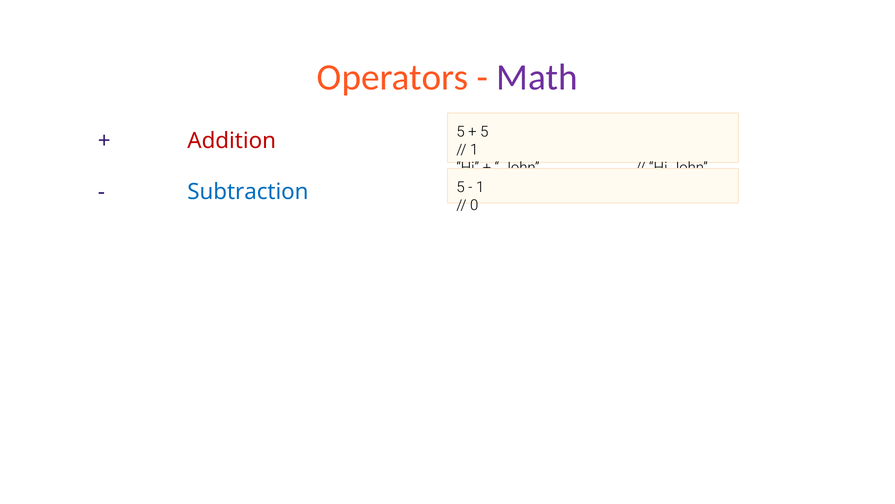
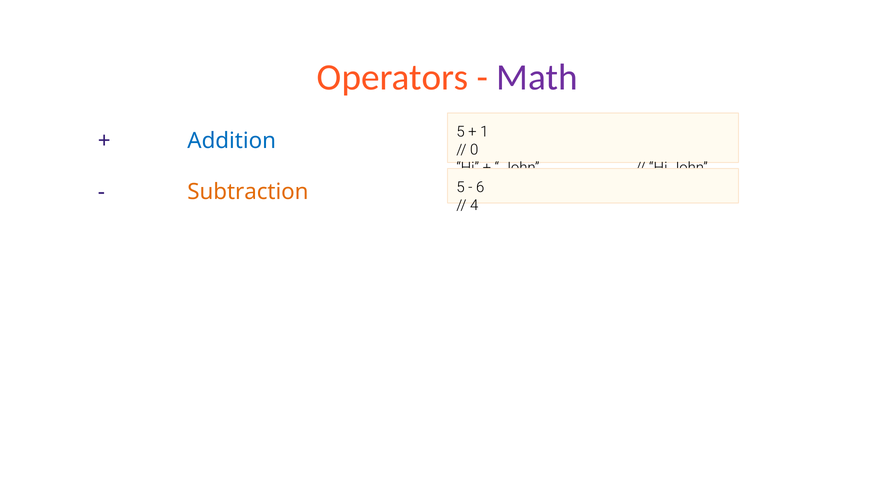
5 at (484, 132): 5 -> 1
Addition colour: red -> blue
1 at (474, 150): 1 -> 0
1 at (480, 187): 1 -> 6
Subtraction colour: blue -> orange
0: 0 -> 4
